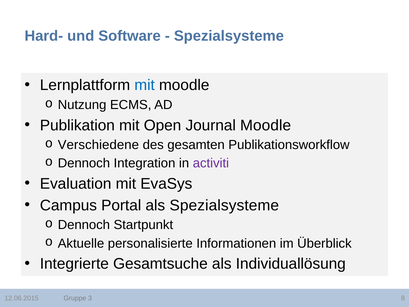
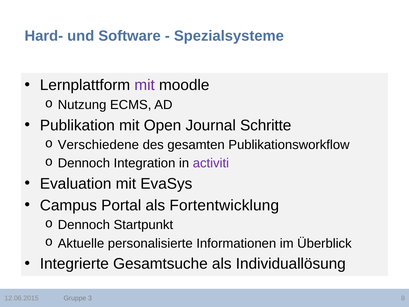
mit at (145, 85) colour: blue -> purple
Journal Moodle: Moodle -> Schritte
als Spezialsysteme: Spezialsysteme -> Fortentwicklung
